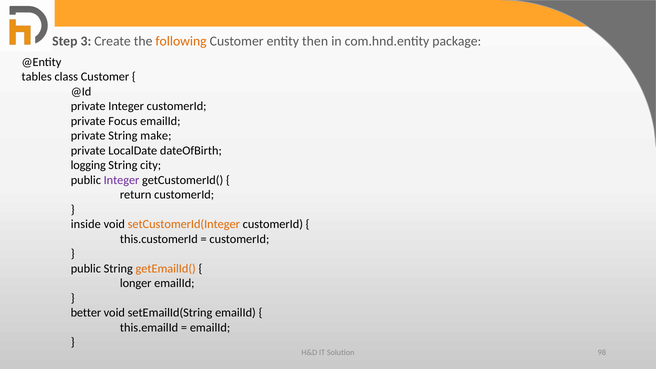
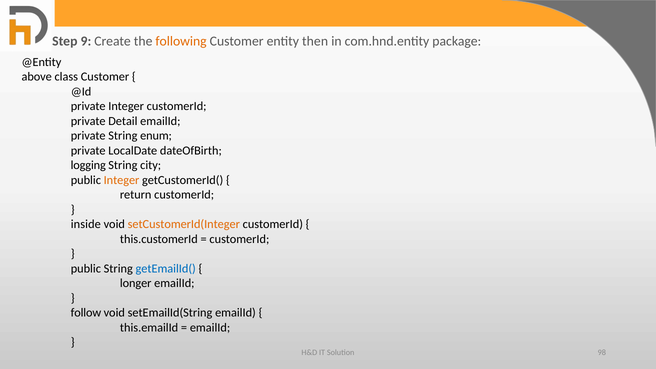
3: 3 -> 9
tables: tables -> above
Focus: Focus -> Detail
make: make -> enum
Integer at (122, 180) colour: purple -> orange
getEmailId( colour: orange -> blue
better: better -> follow
